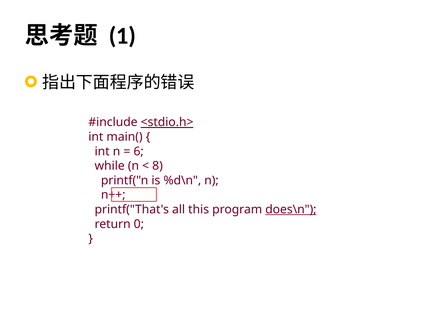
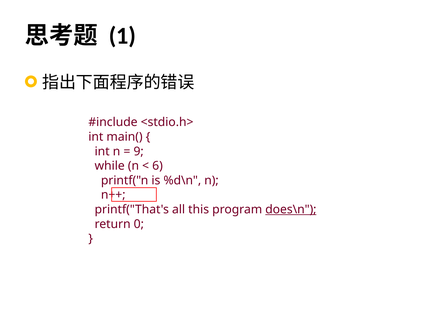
<stdio.h> underline: present -> none
6: 6 -> 9
8: 8 -> 6
